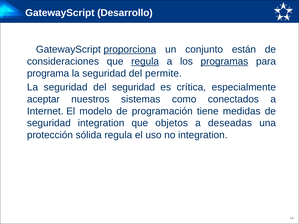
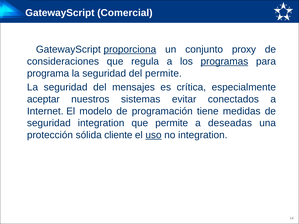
Desarrollo: Desarrollo -> Comercial
están: están -> proxy
regula at (145, 61) underline: present -> none
del seguridad: seguridad -> mensajes
como: como -> evitar
que objetos: objetos -> permite
sólida regula: regula -> cliente
uso underline: none -> present
